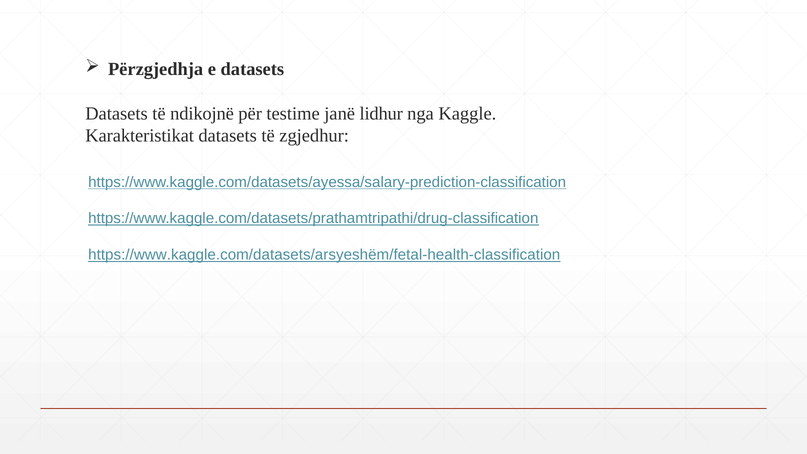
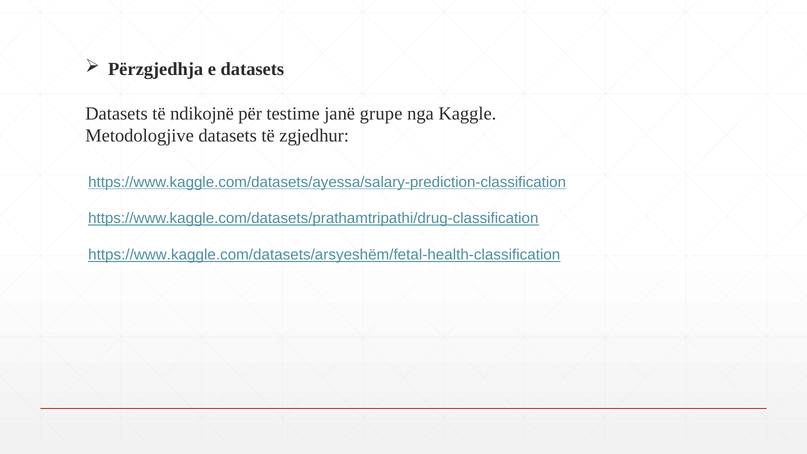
lidhur: lidhur -> grupe
Karakteristikat: Karakteristikat -> Metodologjive
